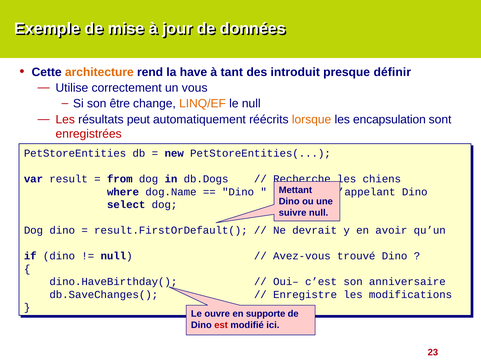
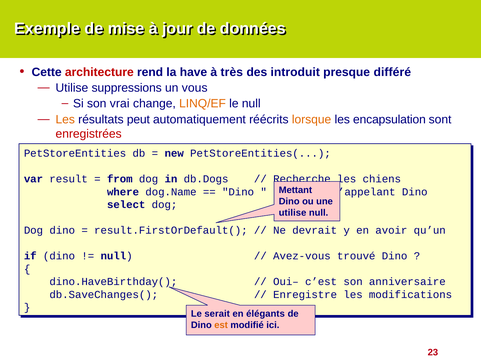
architecture colour: orange -> red
tant: tant -> très
définir: définir -> différé
correctement: correctement -> suppressions
être: être -> vrai
Les at (65, 119) colour: red -> orange
suivre at (293, 212): suivre -> utilise
ouvre: ouvre -> serait
supporte: supporte -> élégants
est colour: red -> orange
